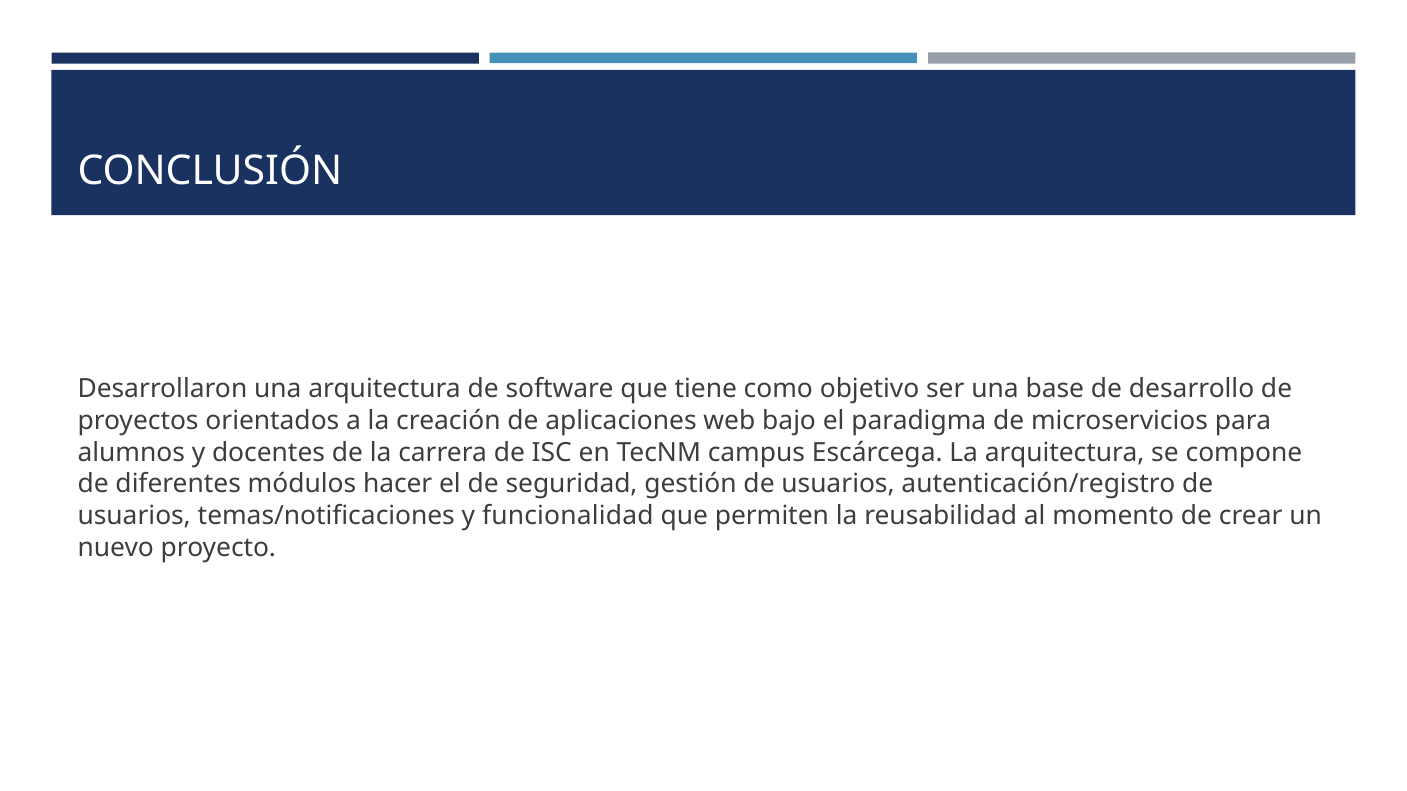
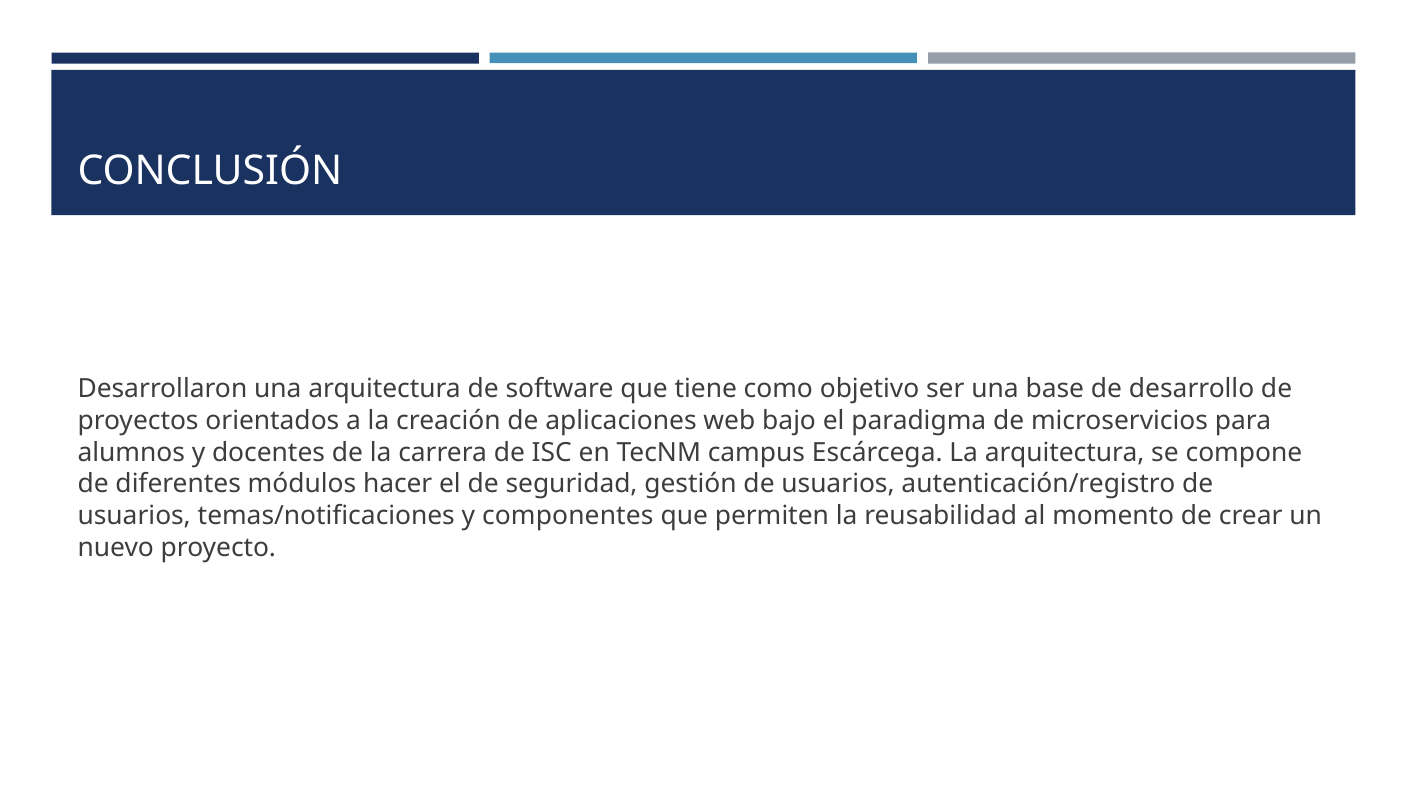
funcionalidad: funcionalidad -> componentes
